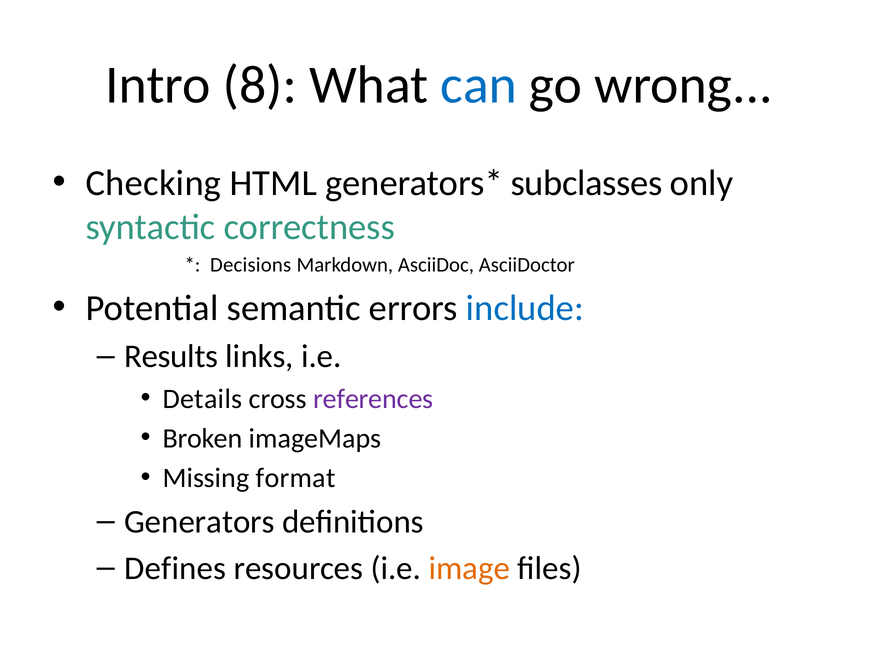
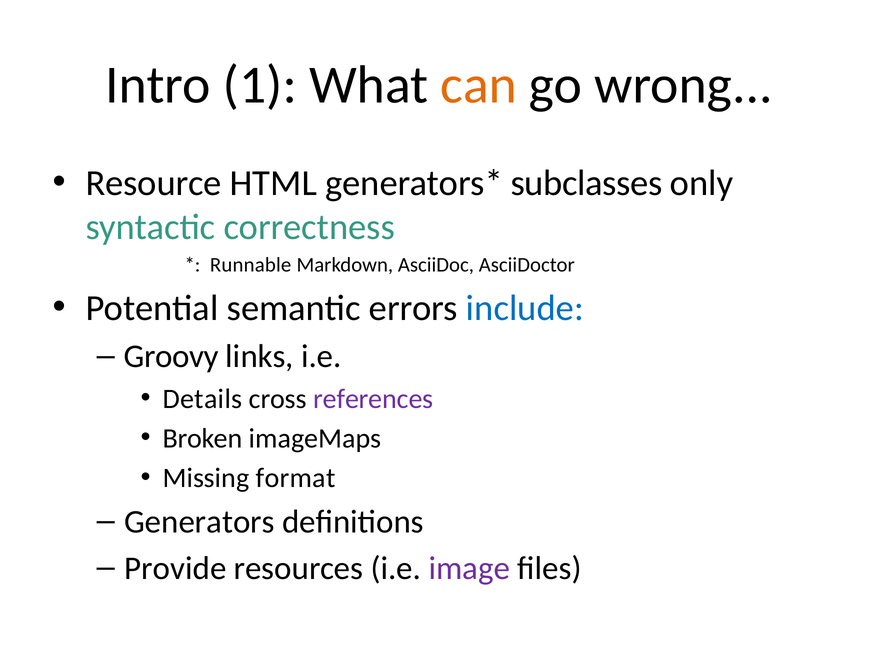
8: 8 -> 1
can colour: blue -> orange
Checking: Checking -> Resource
Decisions: Decisions -> Runnable
Results: Results -> Groovy
Defines: Defines -> Provide
image colour: orange -> purple
